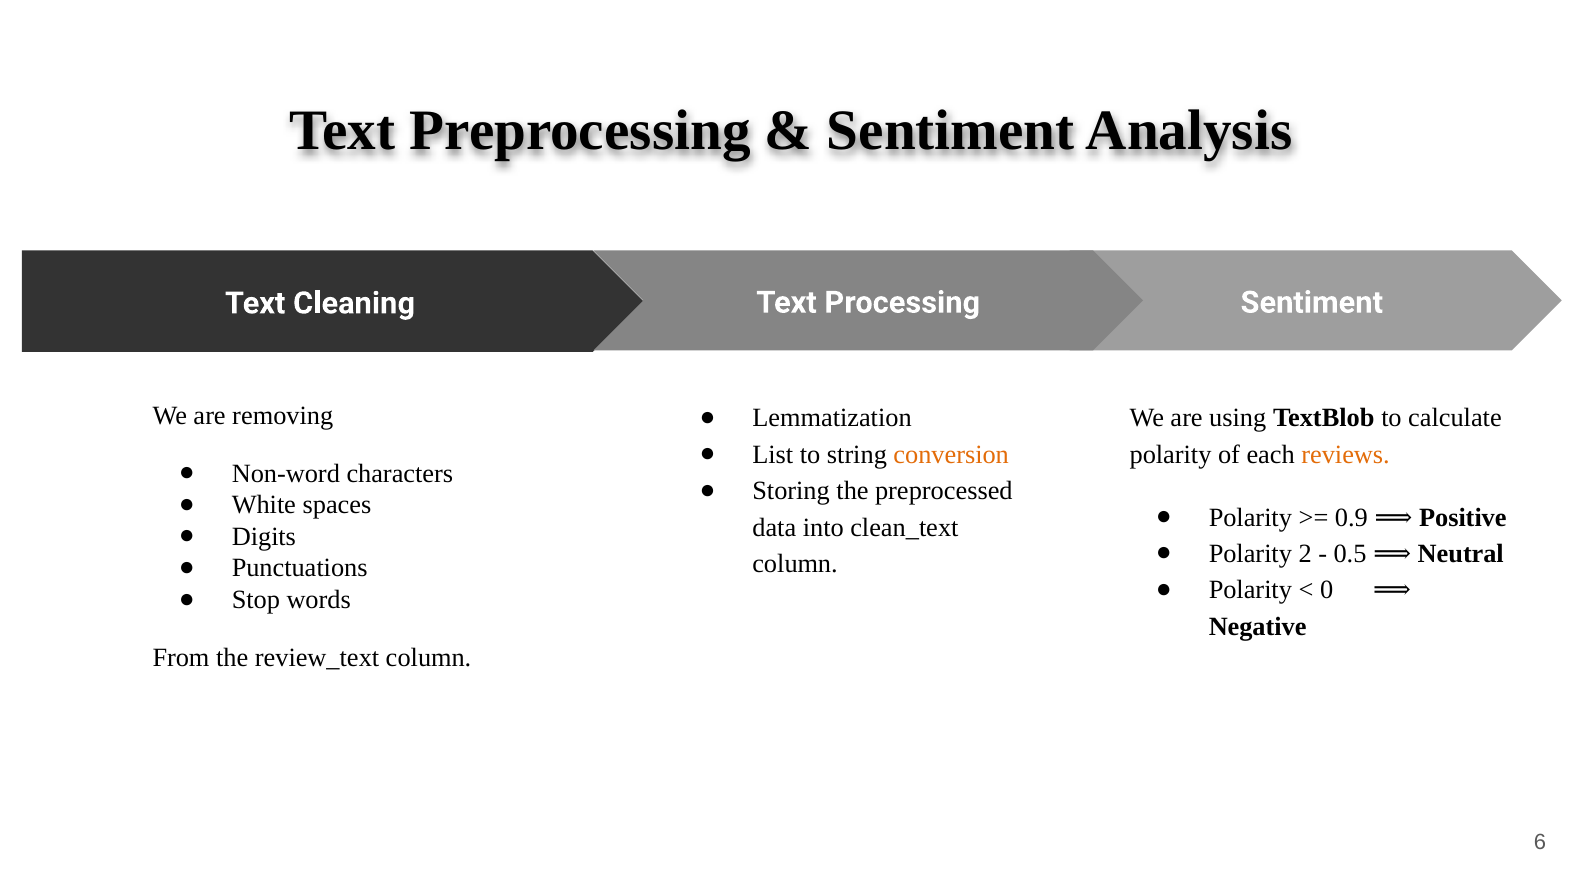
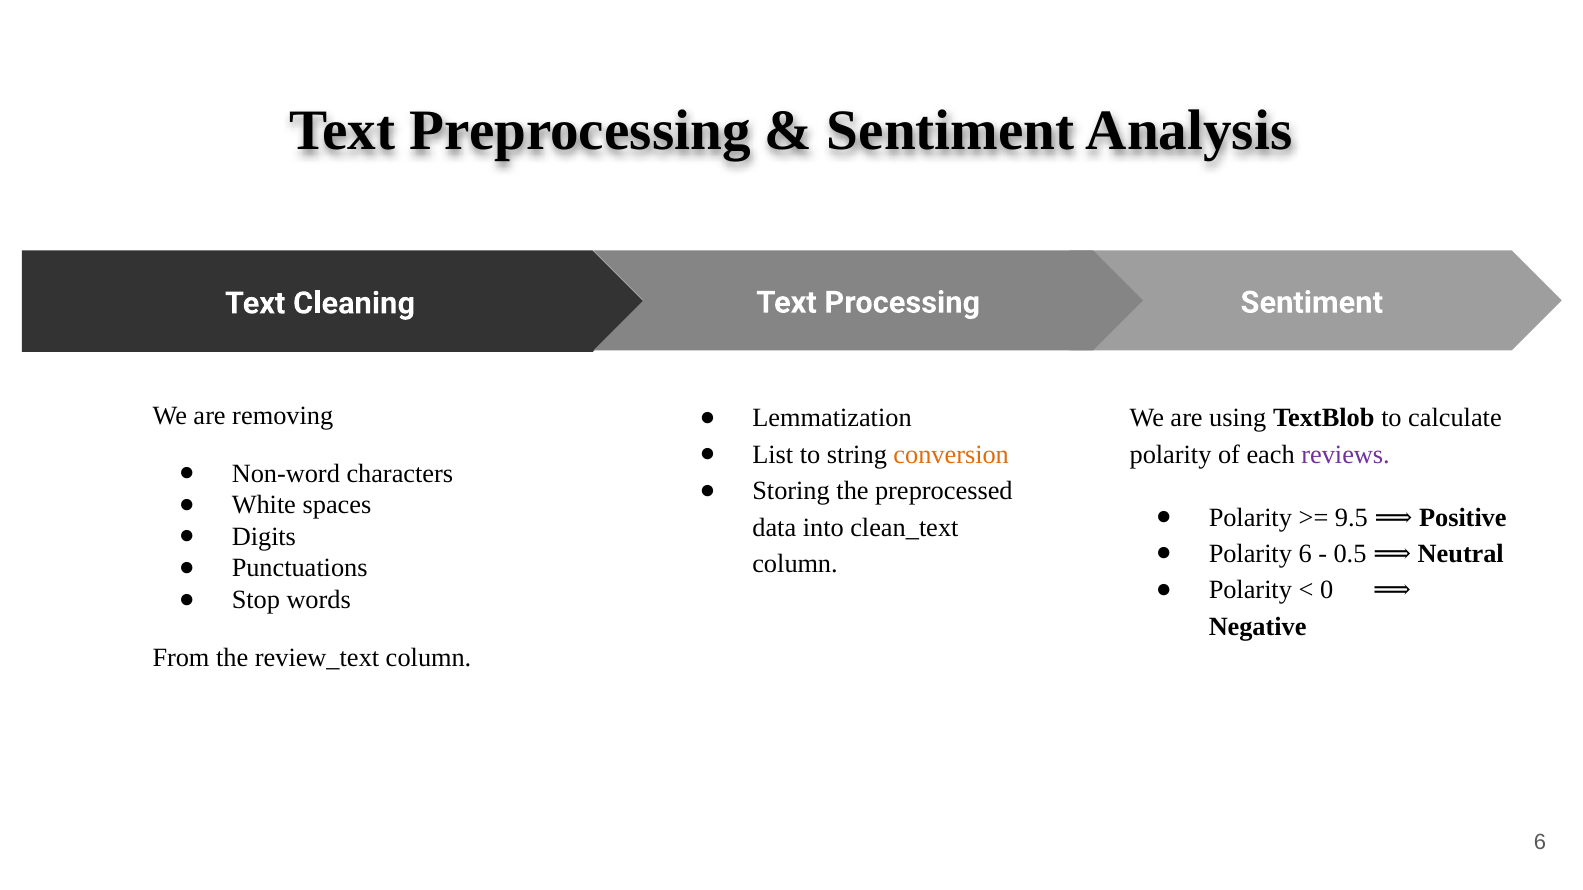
reviews colour: orange -> purple
0.9: 0.9 -> 9.5
Polarity 2: 2 -> 6
